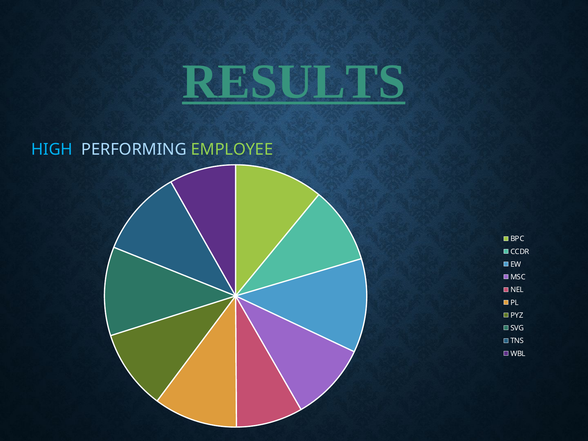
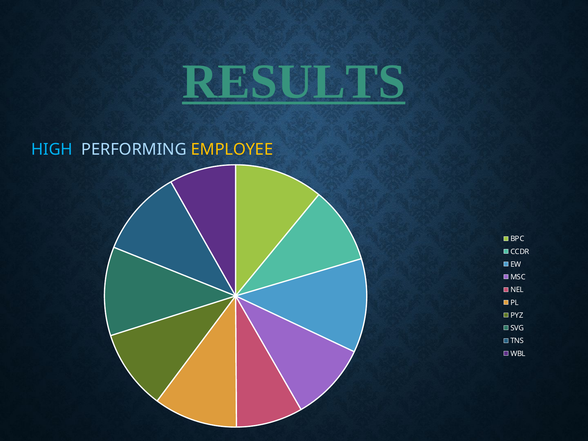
EMPLOYEE colour: light green -> yellow
